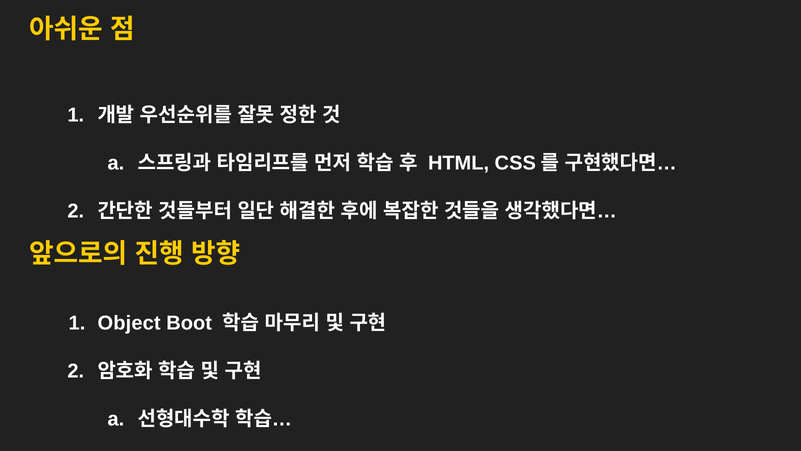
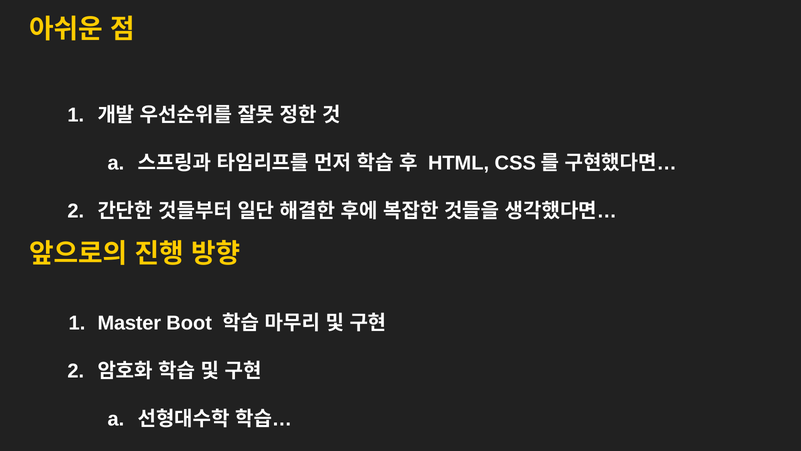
Object: Object -> Master
